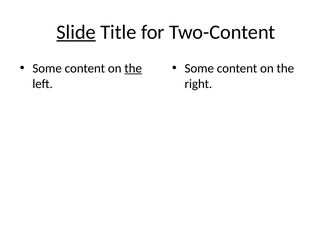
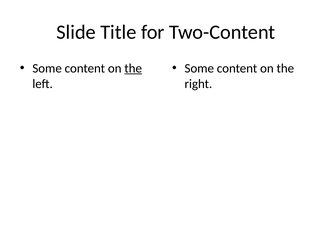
Slide underline: present -> none
